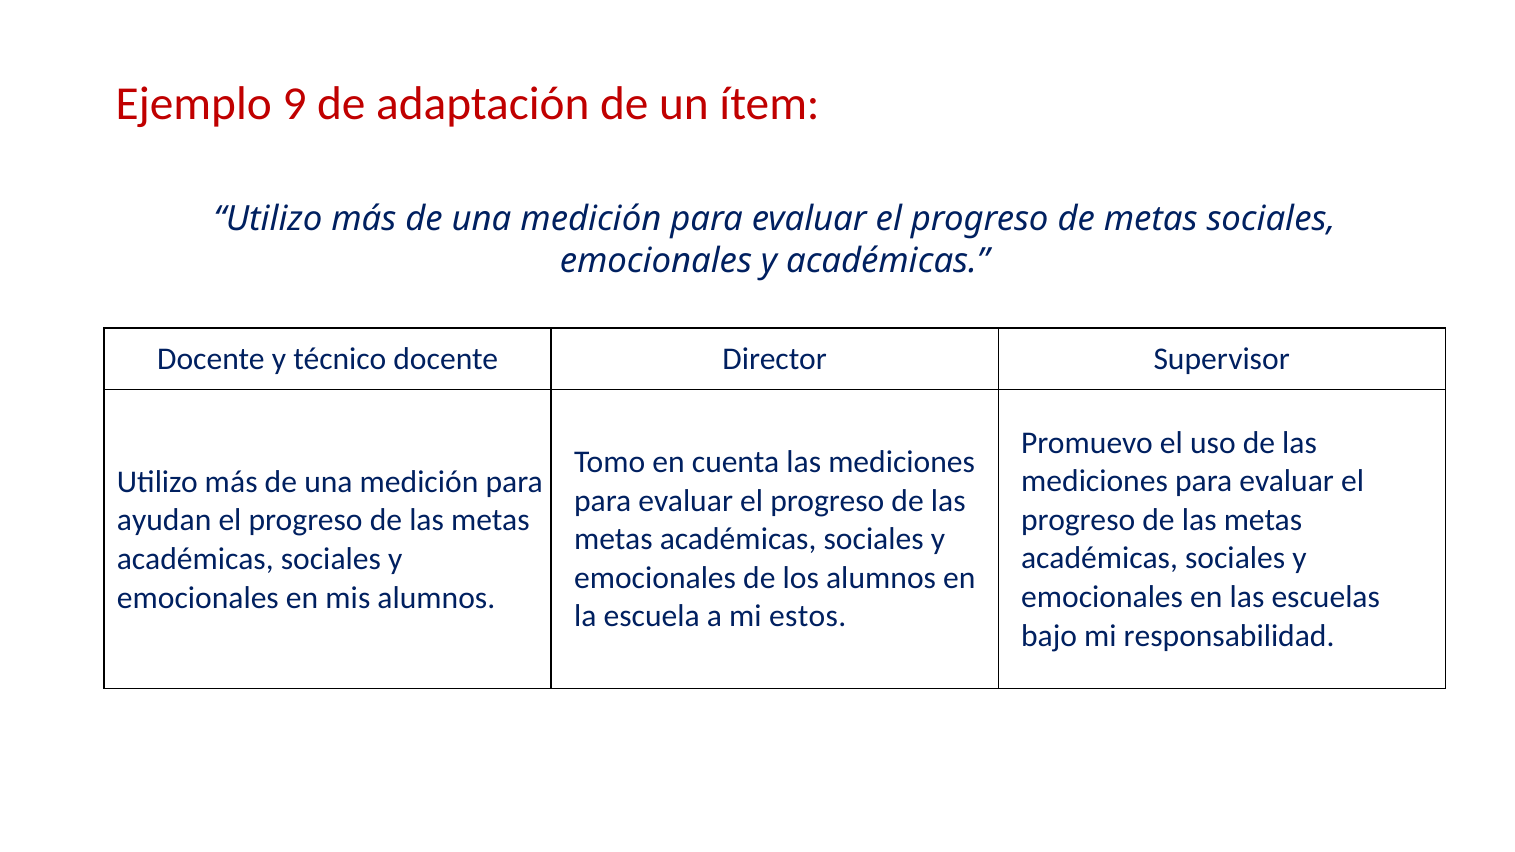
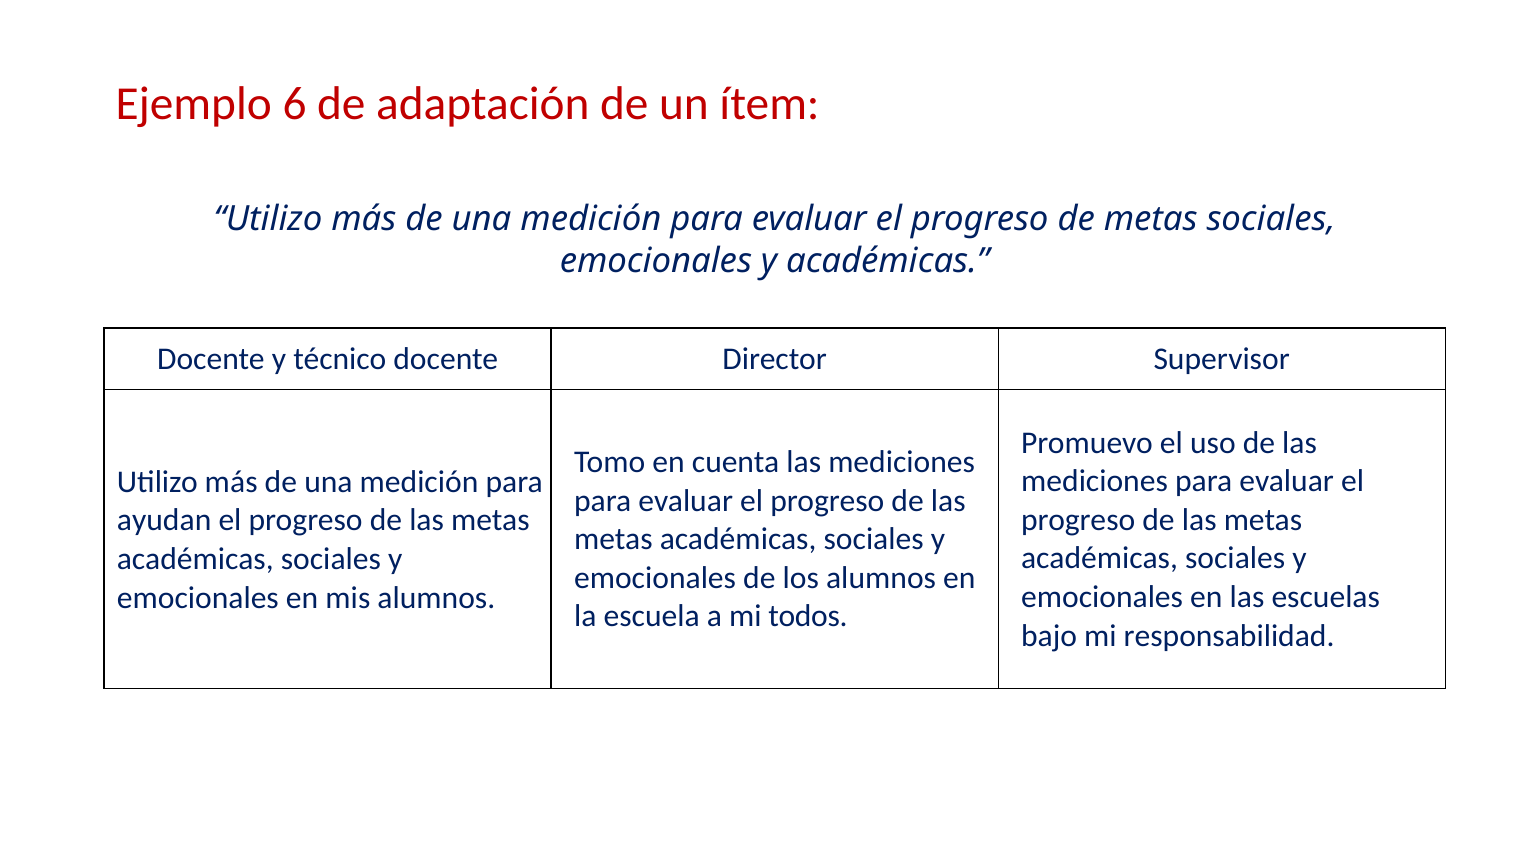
9: 9 -> 6
estos: estos -> todos
